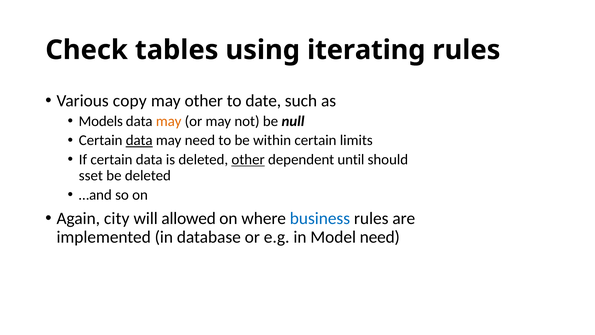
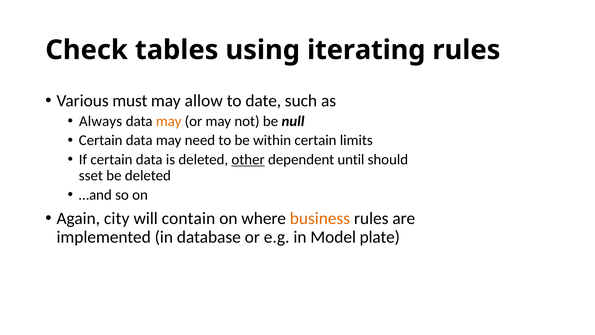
copy: copy -> must
may other: other -> allow
Models: Models -> Always
data at (139, 140) underline: present -> none
allowed: allowed -> contain
business colour: blue -> orange
Model need: need -> plate
